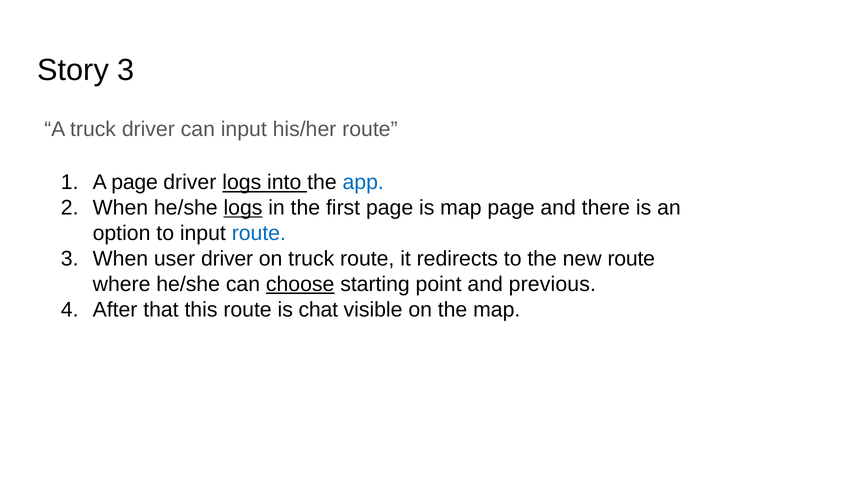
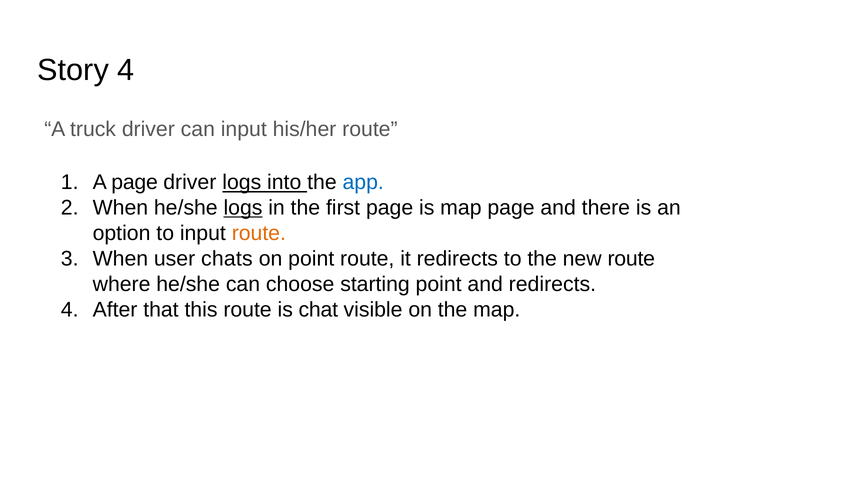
Story 3: 3 -> 4
route at (259, 234) colour: blue -> orange
user driver: driver -> chats
on truck: truck -> point
choose underline: present -> none
and previous: previous -> redirects
